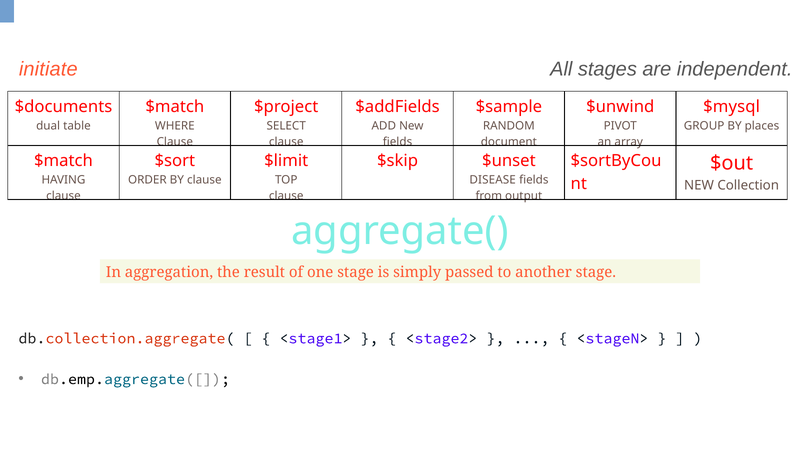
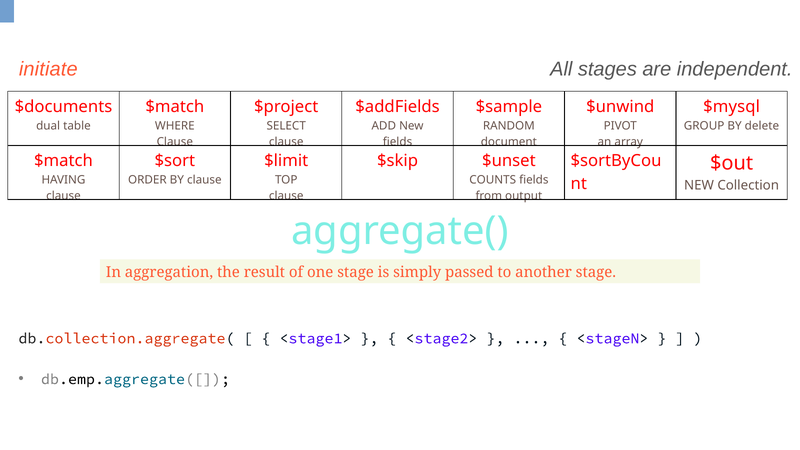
places: places -> delete
DISEASE: DISEASE -> COUNTS
